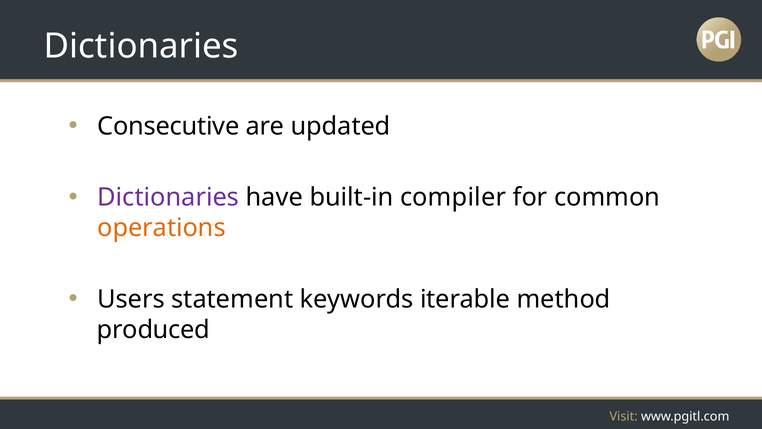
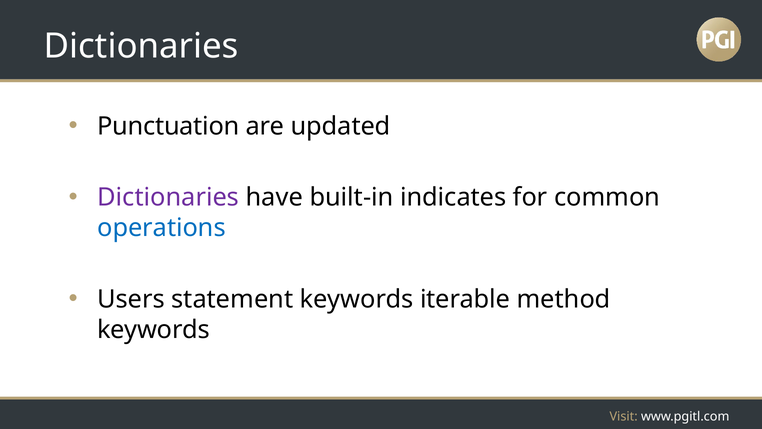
Consecutive: Consecutive -> Punctuation
compiler: compiler -> indicates
operations colour: orange -> blue
produced at (153, 329): produced -> keywords
